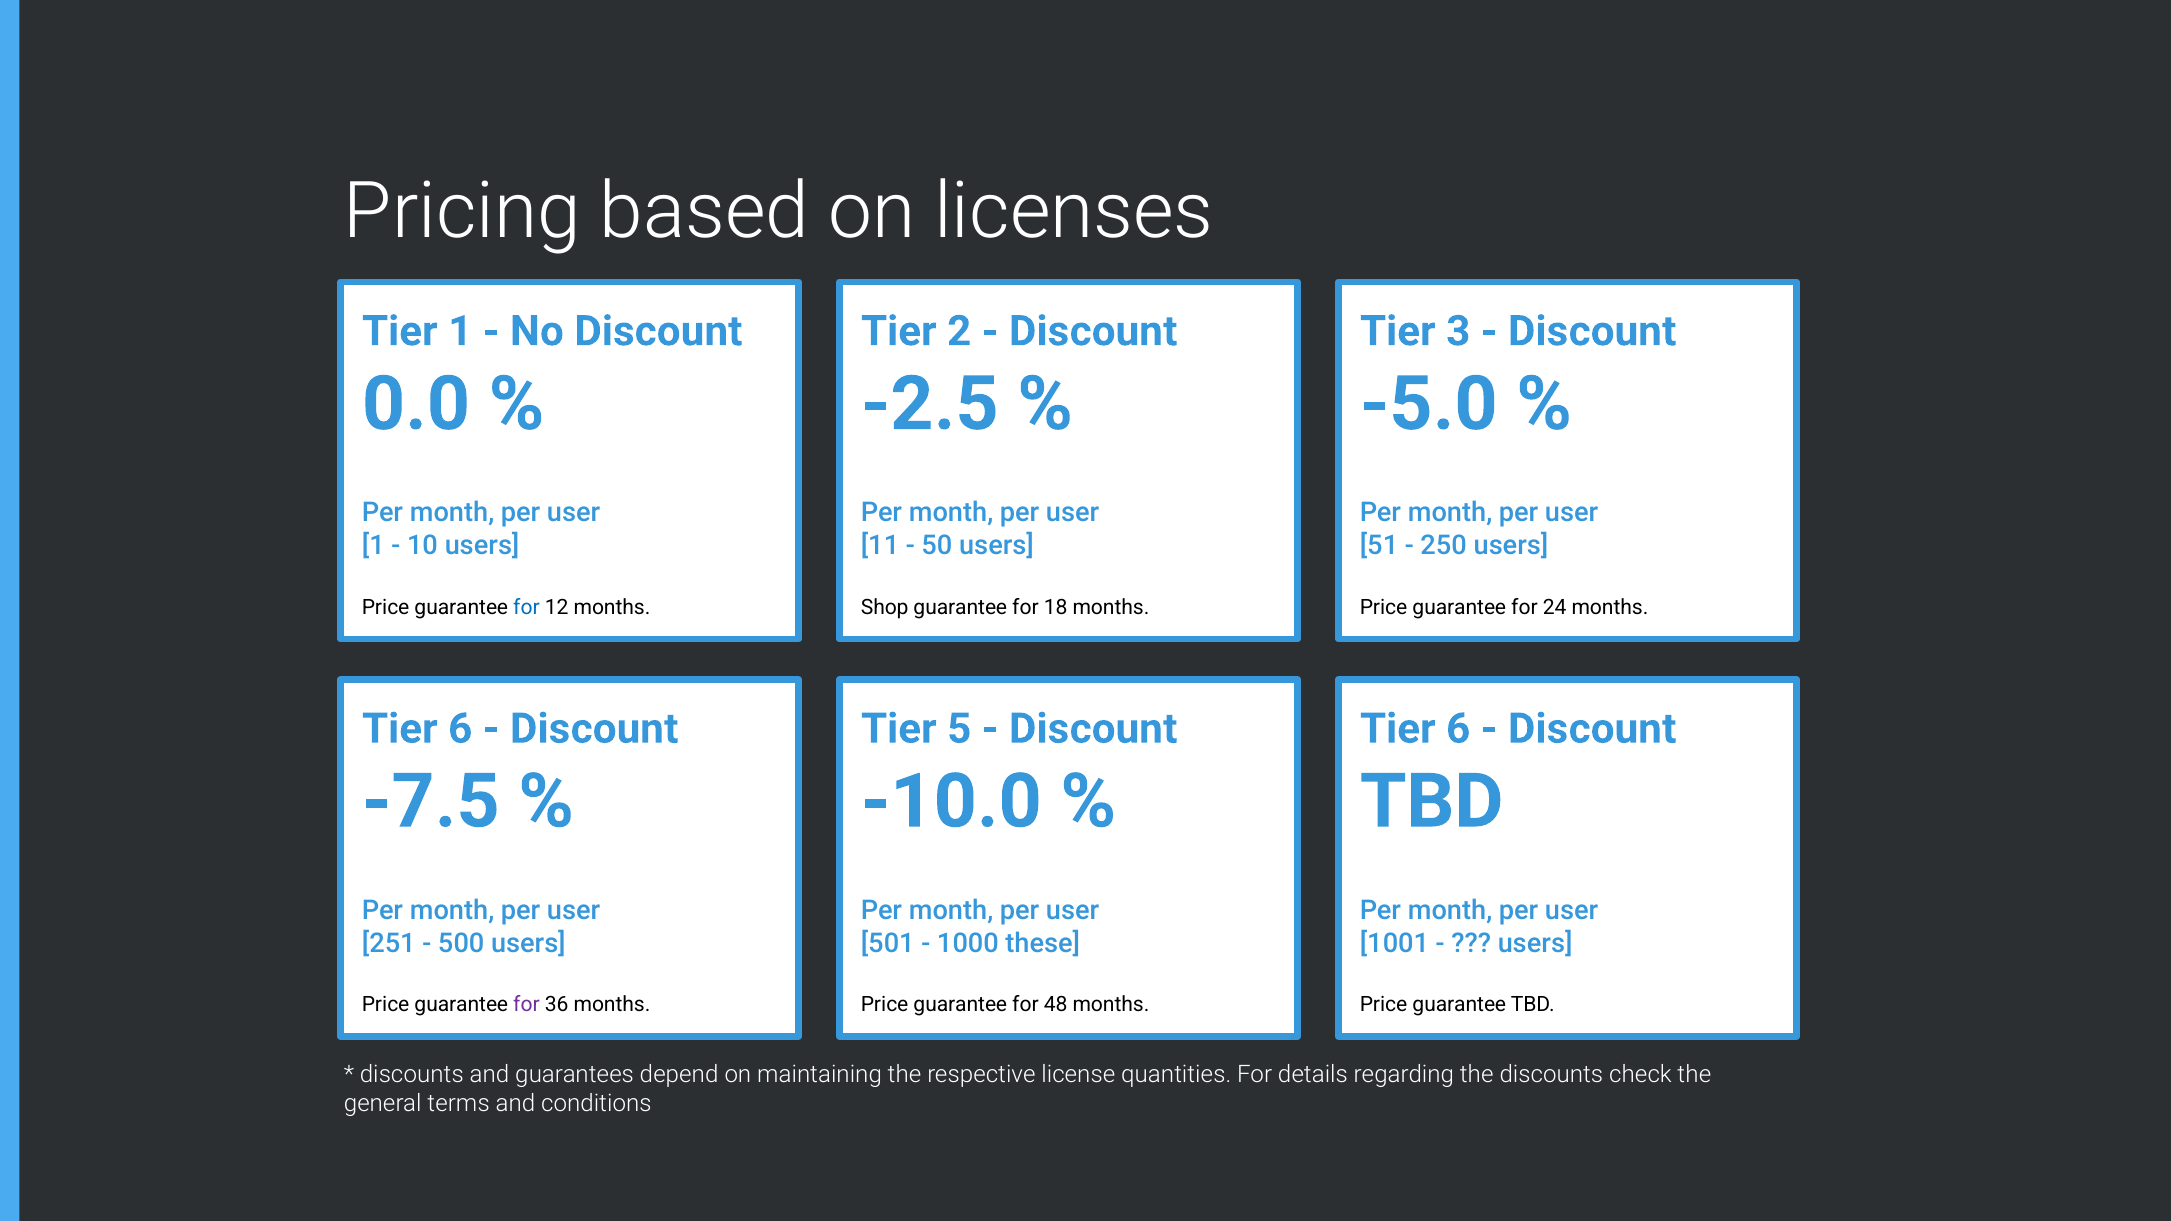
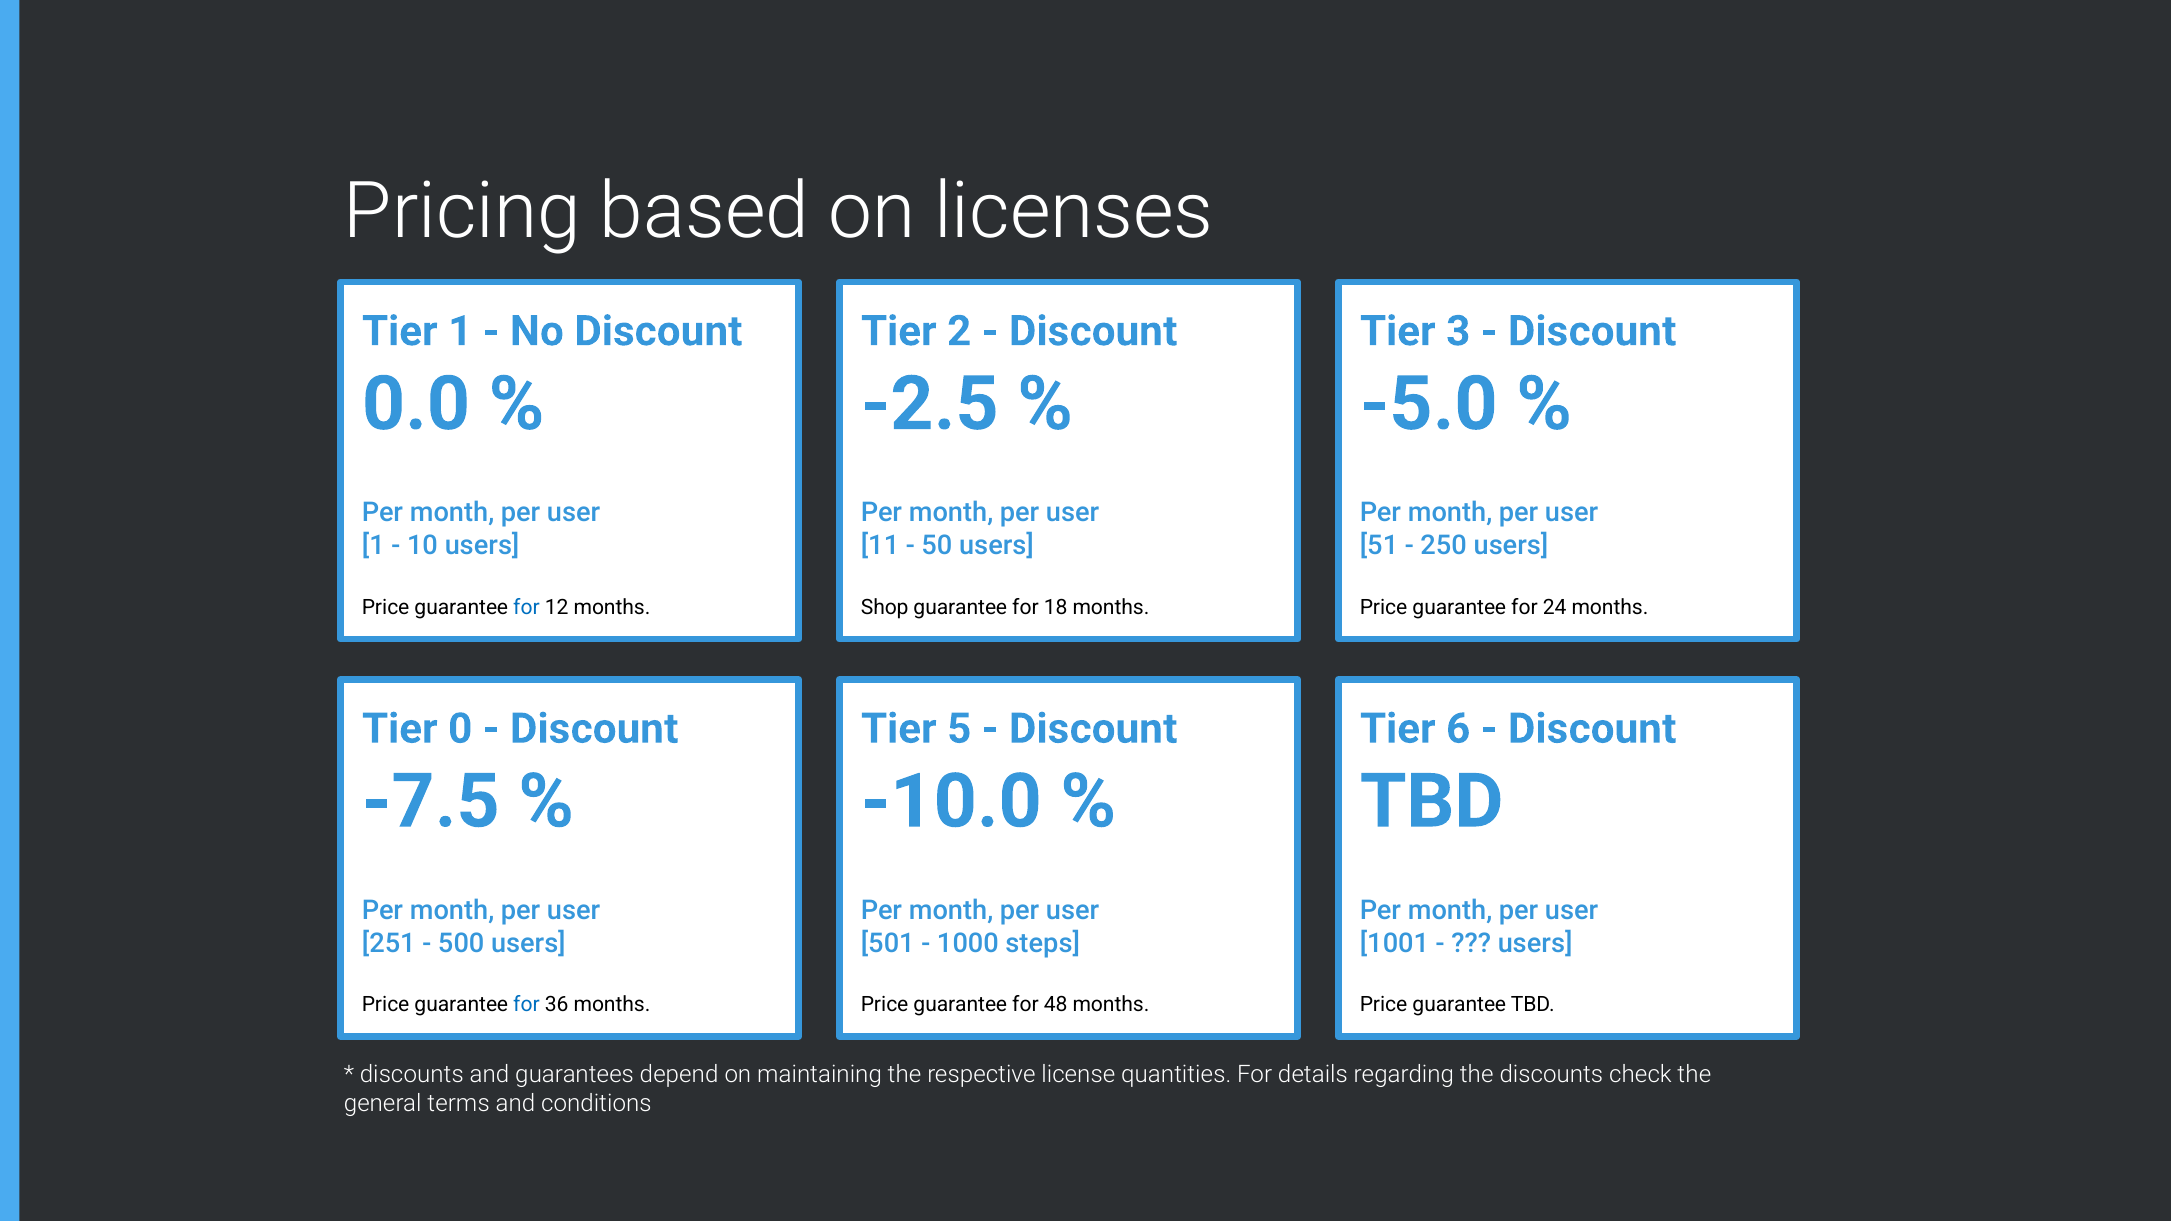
6 at (460, 729): 6 -> 0
these: these -> steps
for at (527, 1005) colour: purple -> blue
